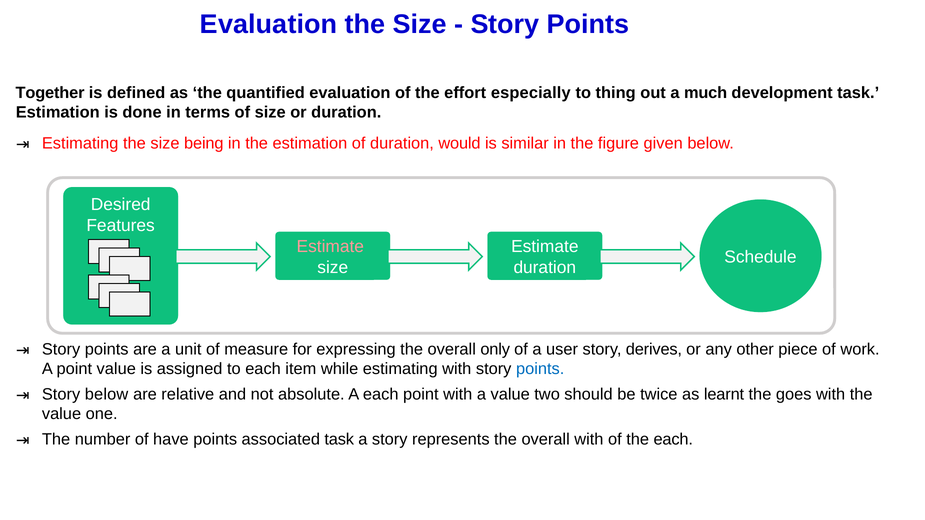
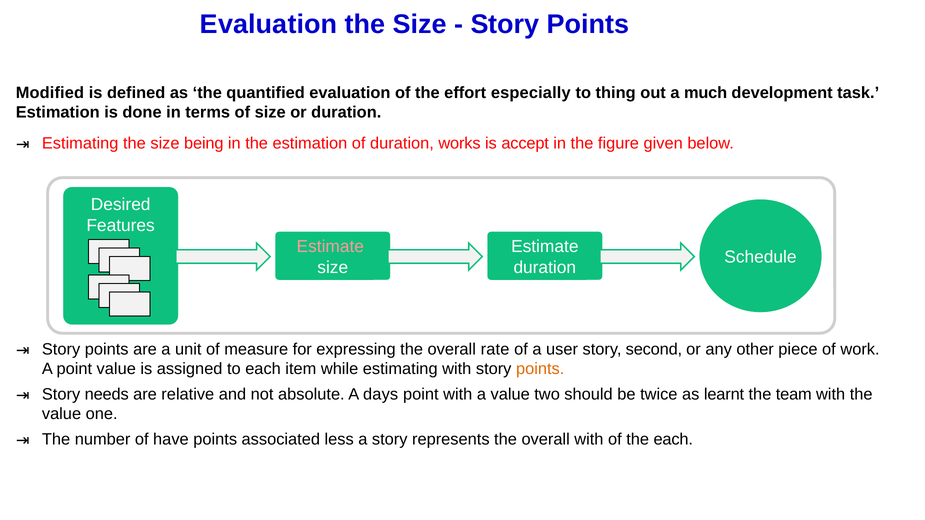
Together: Together -> Modified
would: would -> works
similar: similar -> accept
only: only -> rate
derives: derives -> second
points at (540, 369) colour: blue -> orange
Story below: below -> needs
A each: each -> days
goes: goes -> team
associated task: task -> less
